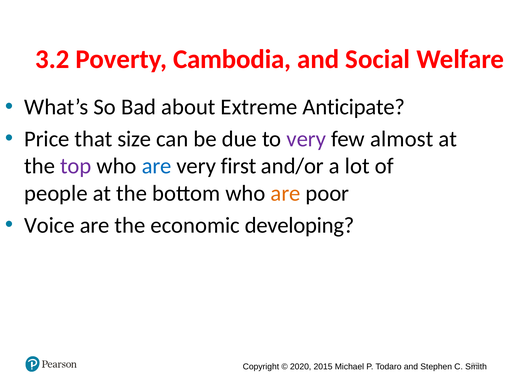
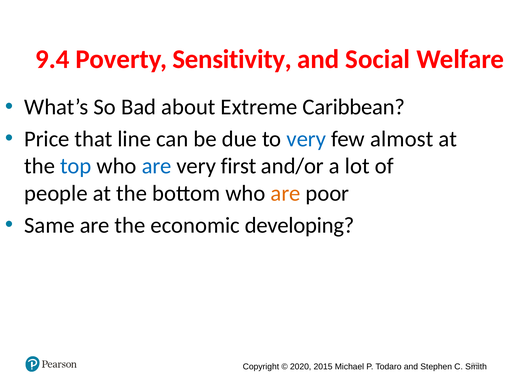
3.2: 3.2 -> 9.4
Cambodia: Cambodia -> Sensitivity
Anticipate: Anticipate -> Caribbean
size: size -> line
very at (306, 139) colour: purple -> blue
top colour: purple -> blue
Voice: Voice -> Same
